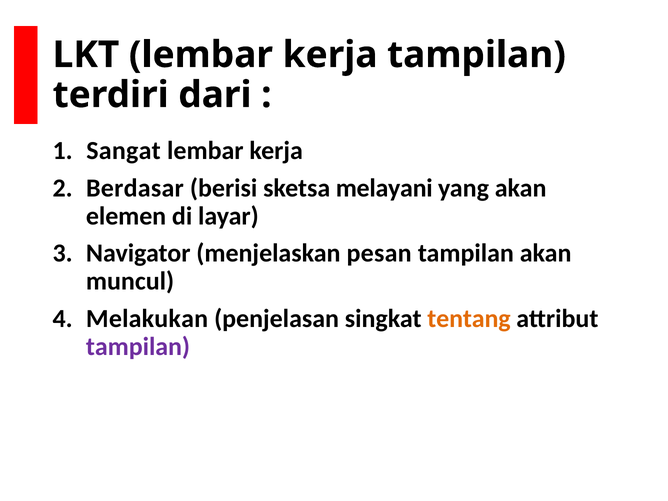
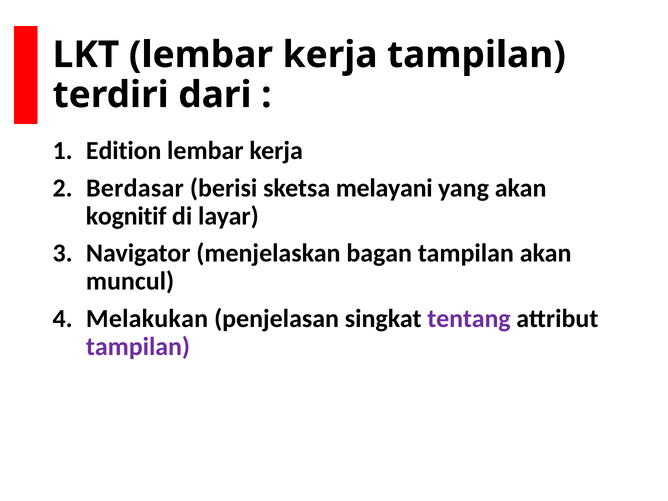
Sangat: Sangat -> Edition
elemen: elemen -> kognitif
pesan: pesan -> bagan
tentang colour: orange -> purple
